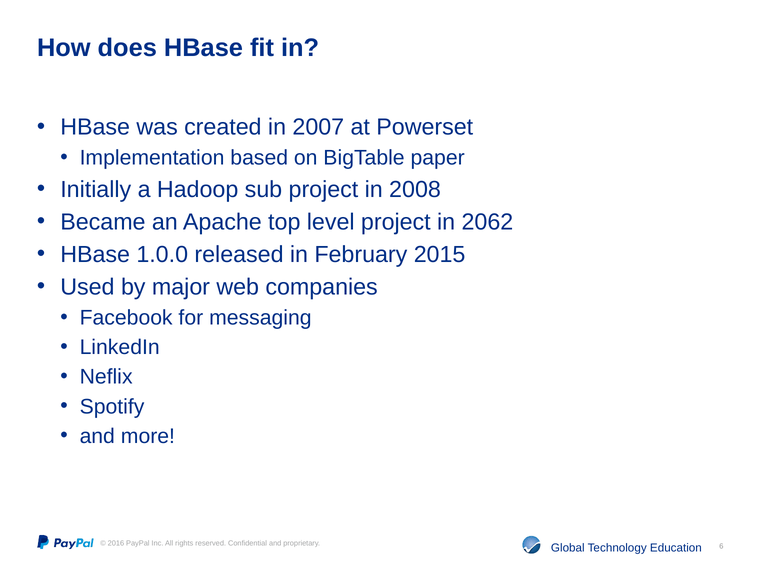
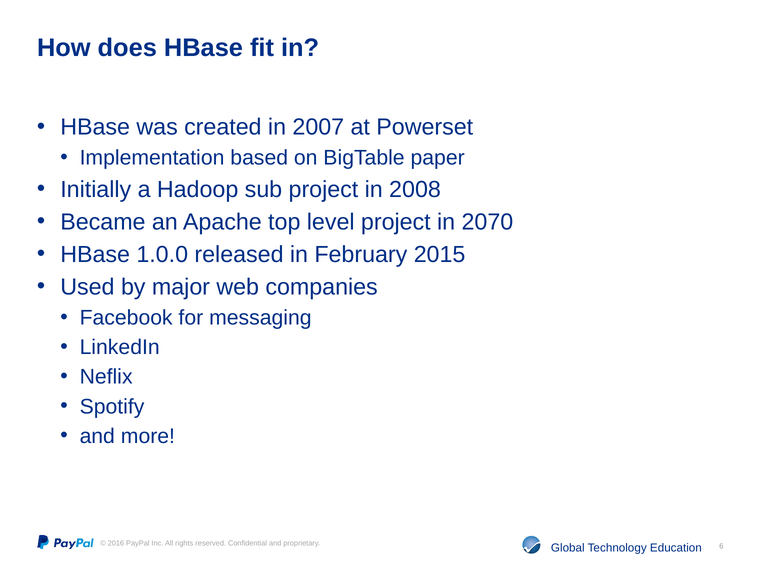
2062: 2062 -> 2070
